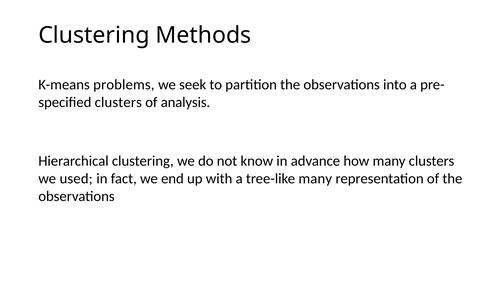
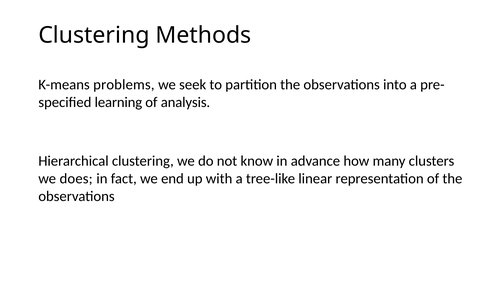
clusters at (118, 102): clusters -> learning
used: used -> does
tree-like many: many -> linear
